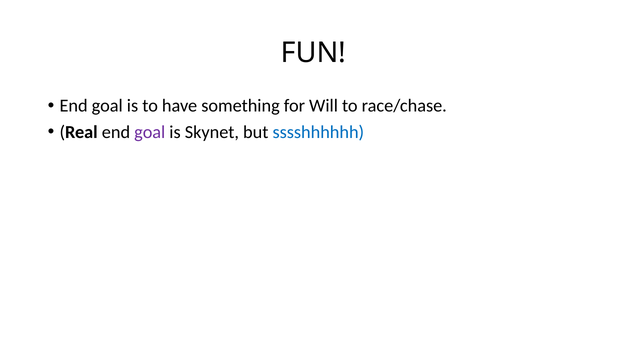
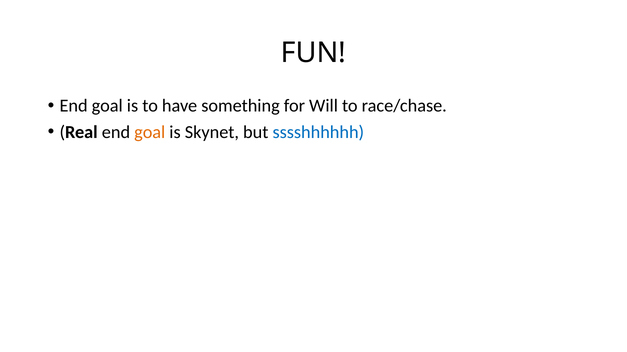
goal at (150, 132) colour: purple -> orange
